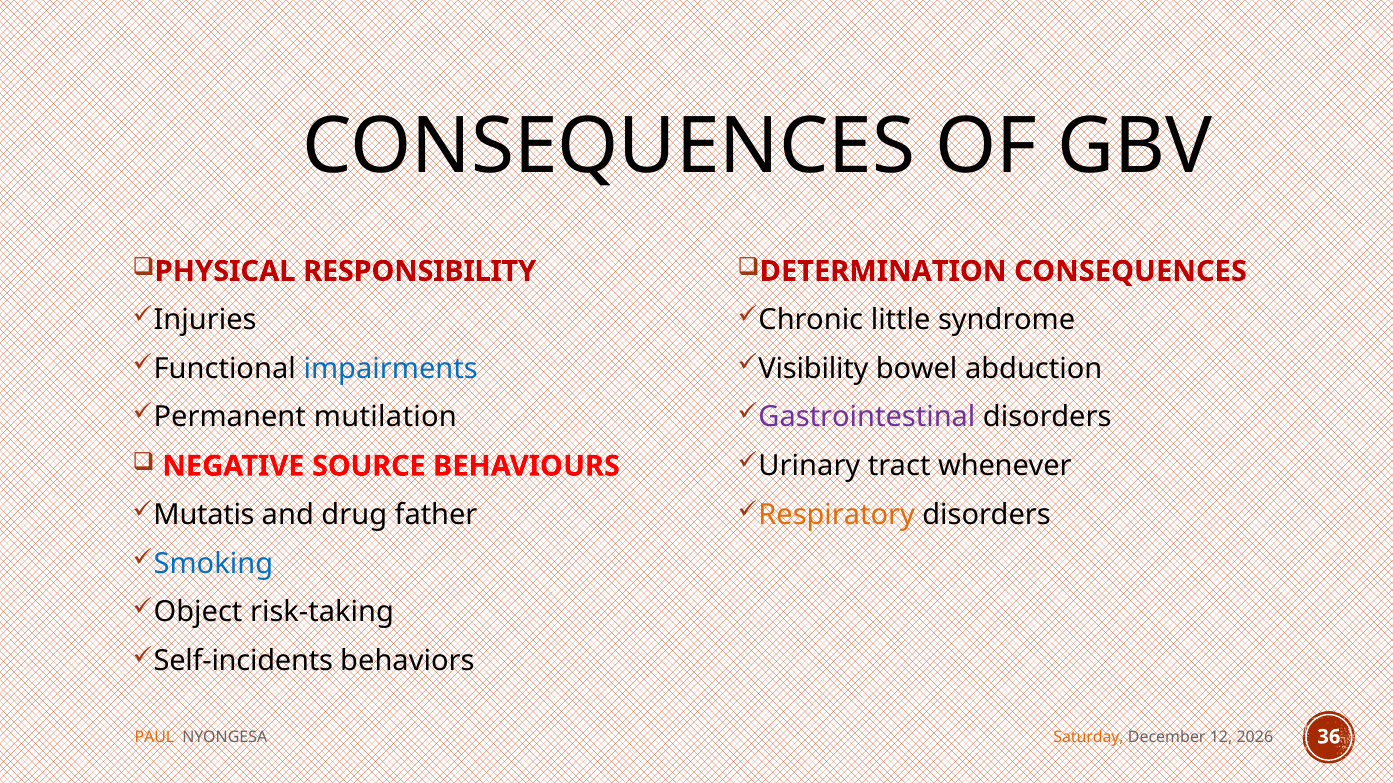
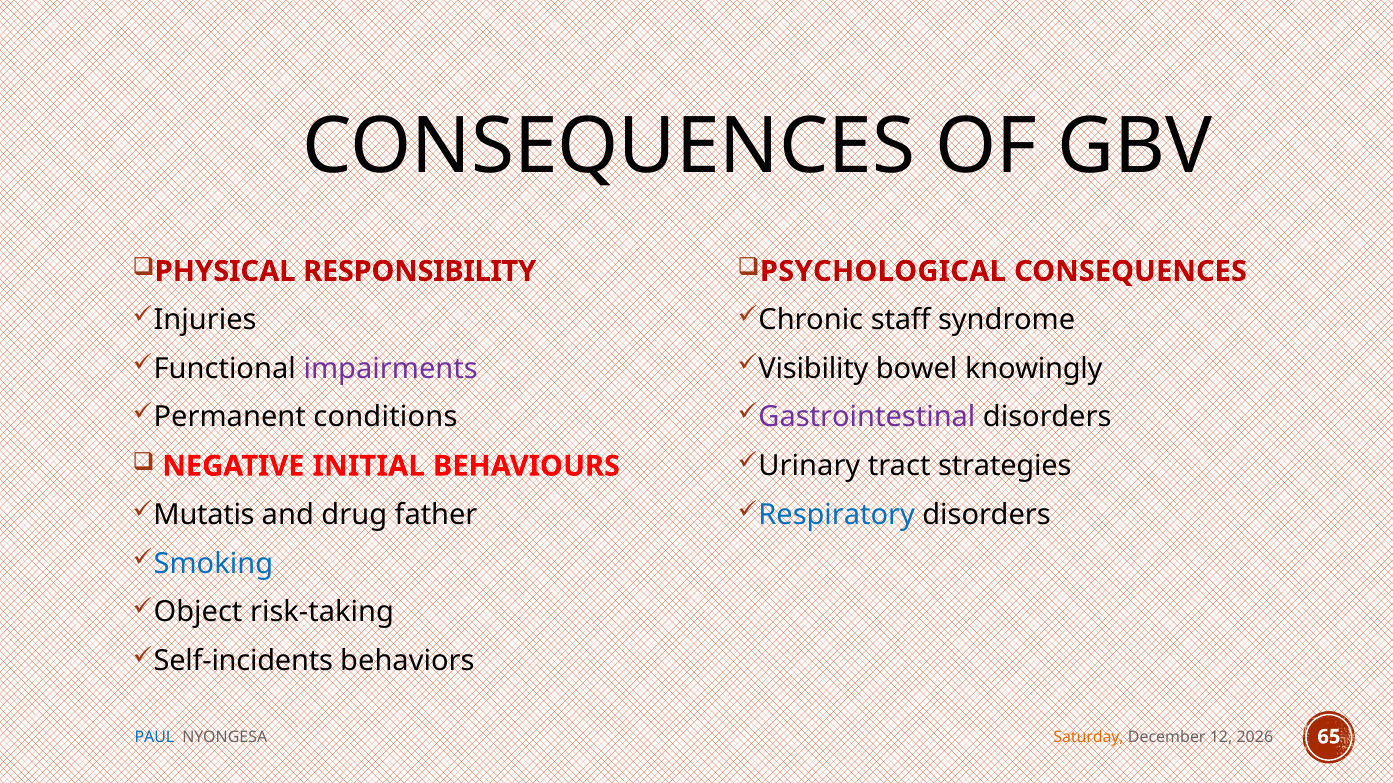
DETERMINATION: DETERMINATION -> PSYCHOLOGICAL
little: little -> staff
impairments colour: blue -> purple
abduction: abduction -> knowingly
mutilation: mutilation -> conditions
SOURCE: SOURCE -> INITIAL
whenever: whenever -> strategies
Respiratory colour: orange -> blue
PAUL colour: orange -> blue
36: 36 -> 65
